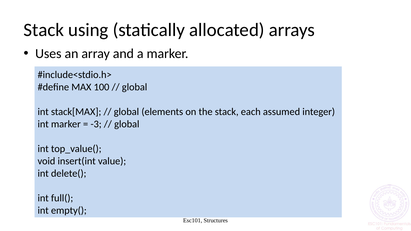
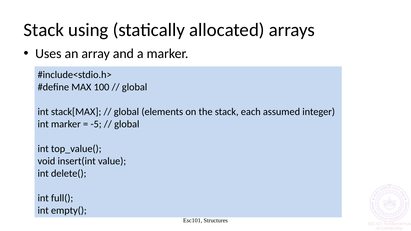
-3: -3 -> -5
